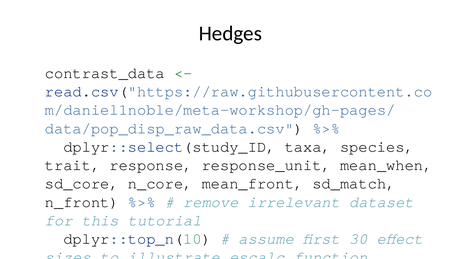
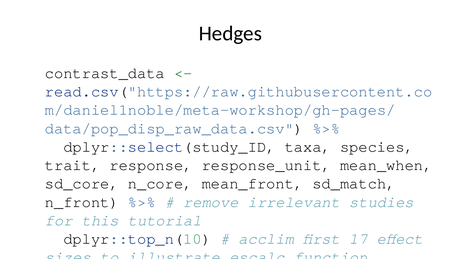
dataset: dataset -> studies
assume: assume -> acclim
30: 30 -> 17
